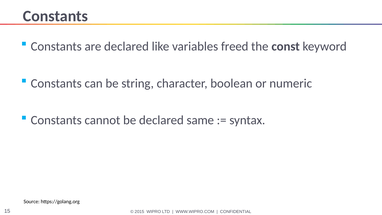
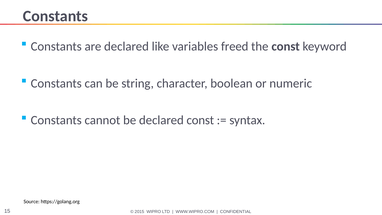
declared same: same -> const
